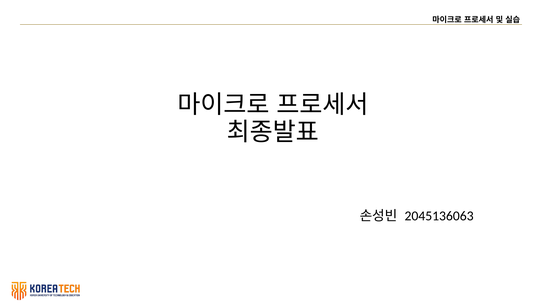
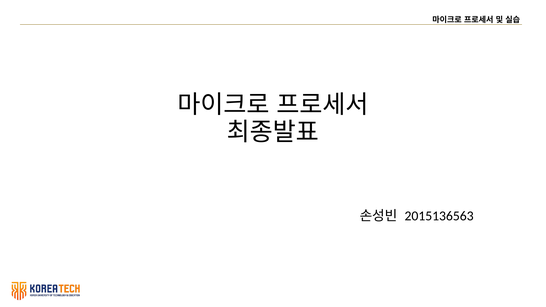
2045136063: 2045136063 -> 2015136563
